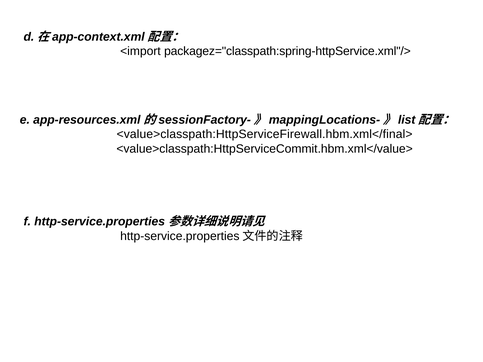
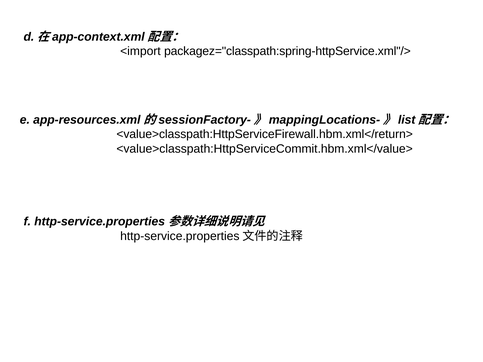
<value>classpath:HttpServiceFirewall.hbm.xml</final>: <value>classpath:HttpServiceFirewall.hbm.xml</final> -> <value>classpath:HttpServiceFirewall.hbm.xml</return>
